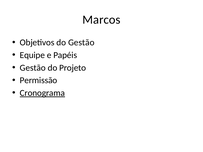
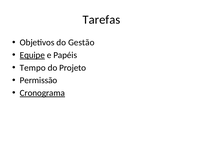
Marcos: Marcos -> Tarefas
Equipe underline: none -> present
Gestão at (33, 68): Gestão -> Tempo
